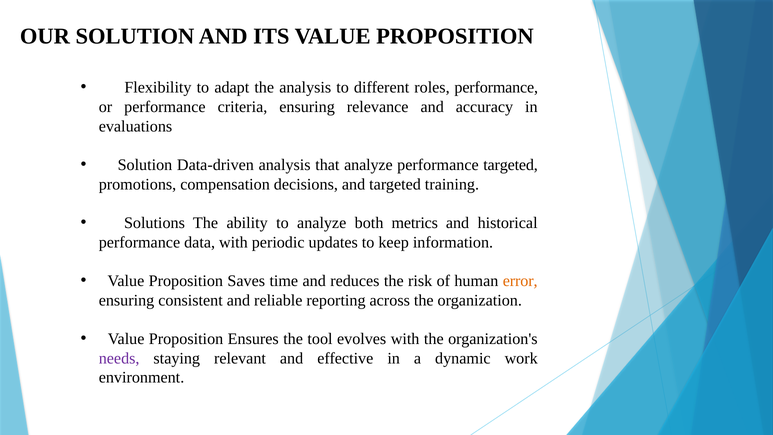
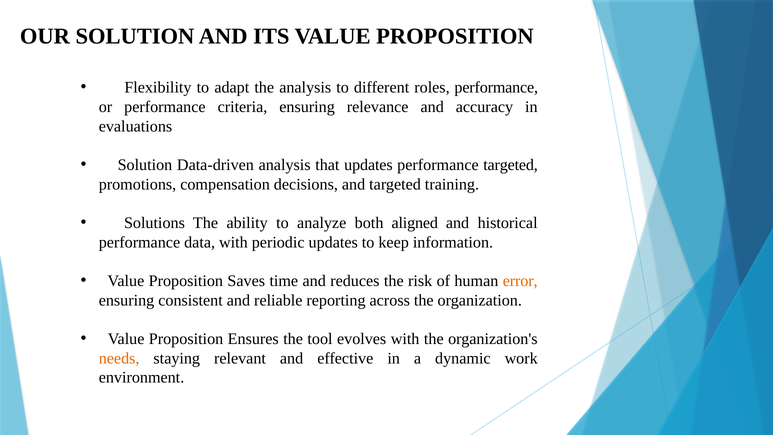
that analyze: analyze -> updates
metrics: metrics -> aligned
needs colour: purple -> orange
